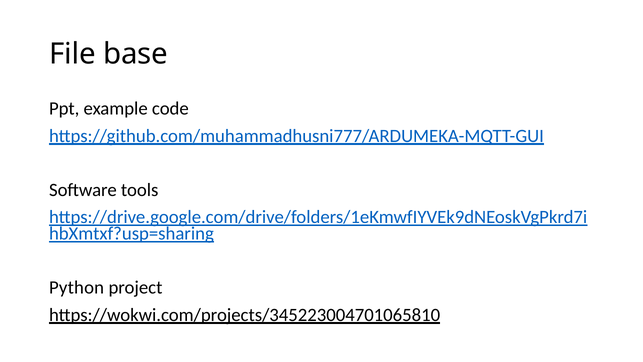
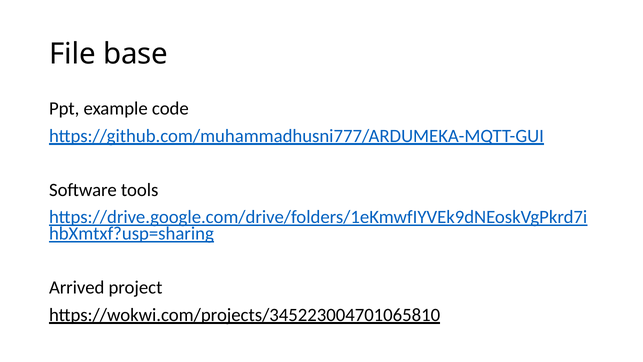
Python: Python -> Arrived
